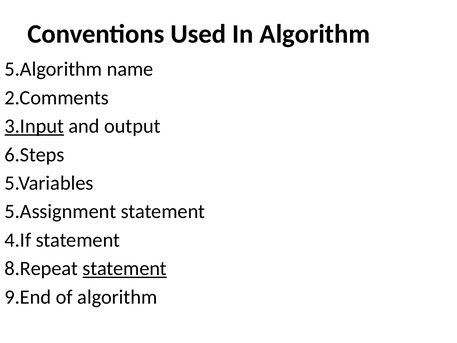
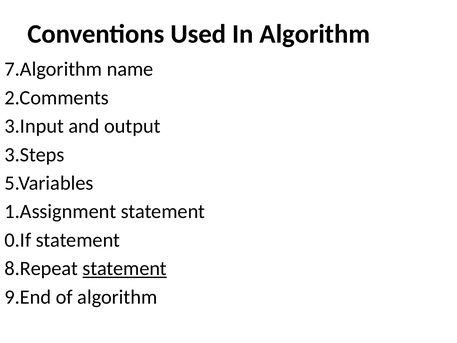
5.Algorithm: 5.Algorithm -> 7.Algorithm
3.Input underline: present -> none
6.Steps: 6.Steps -> 3.Steps
5.Assignment: 5.Assignment -> 1.Assignment
4.If: 4.If -> 0.If
